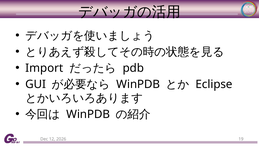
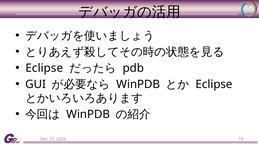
Import at (44, 68): Import -> Eclipse
